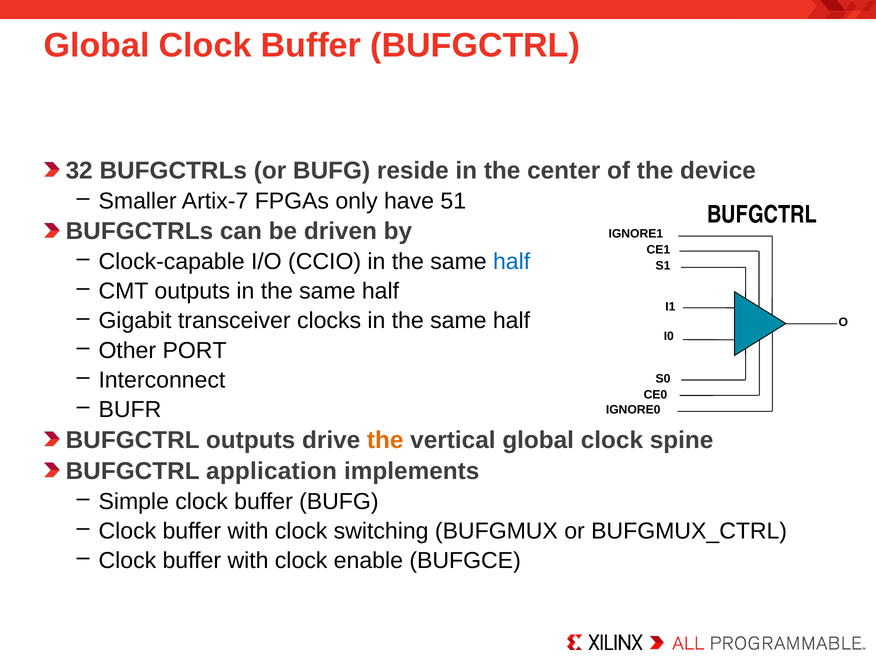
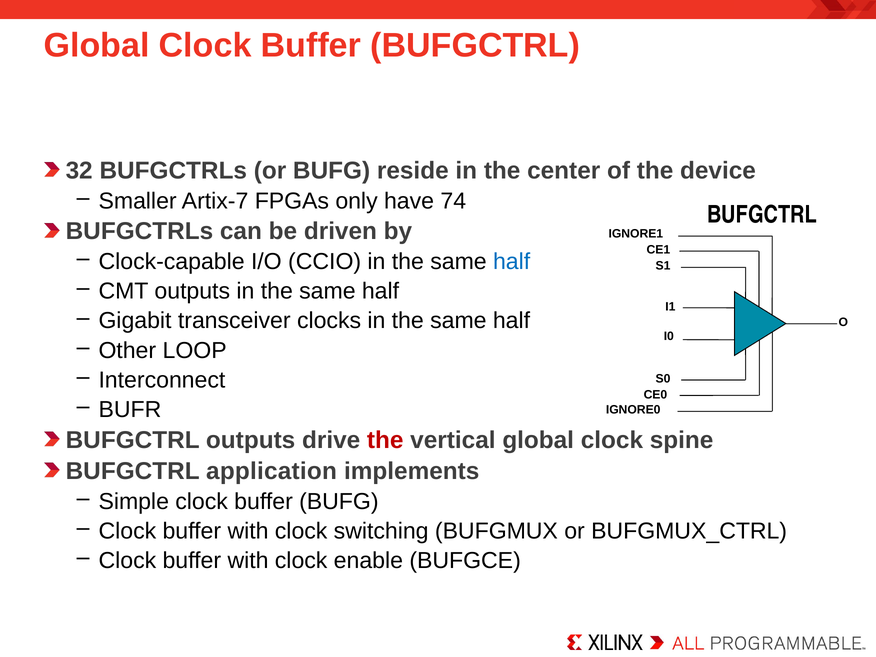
51: 51 -> 74
PORT: PORT -> LOOP
the at (385, 440) colour: orange -> red
